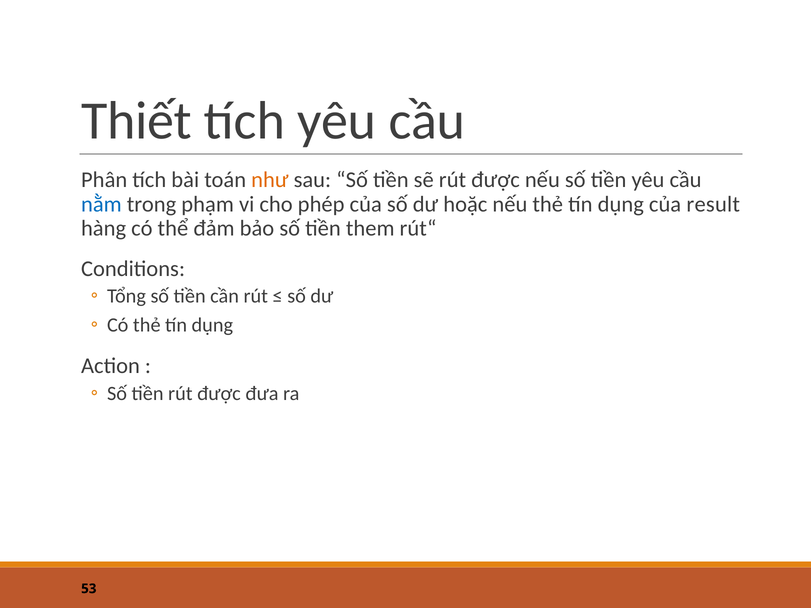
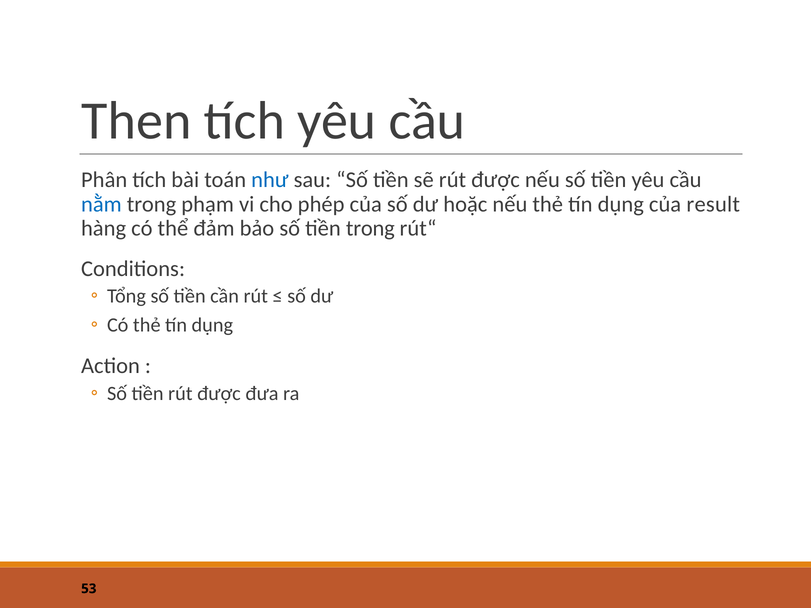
Thiết: Thiết -> Then
như colour: orange -> blue
tiền them: them -> trong
